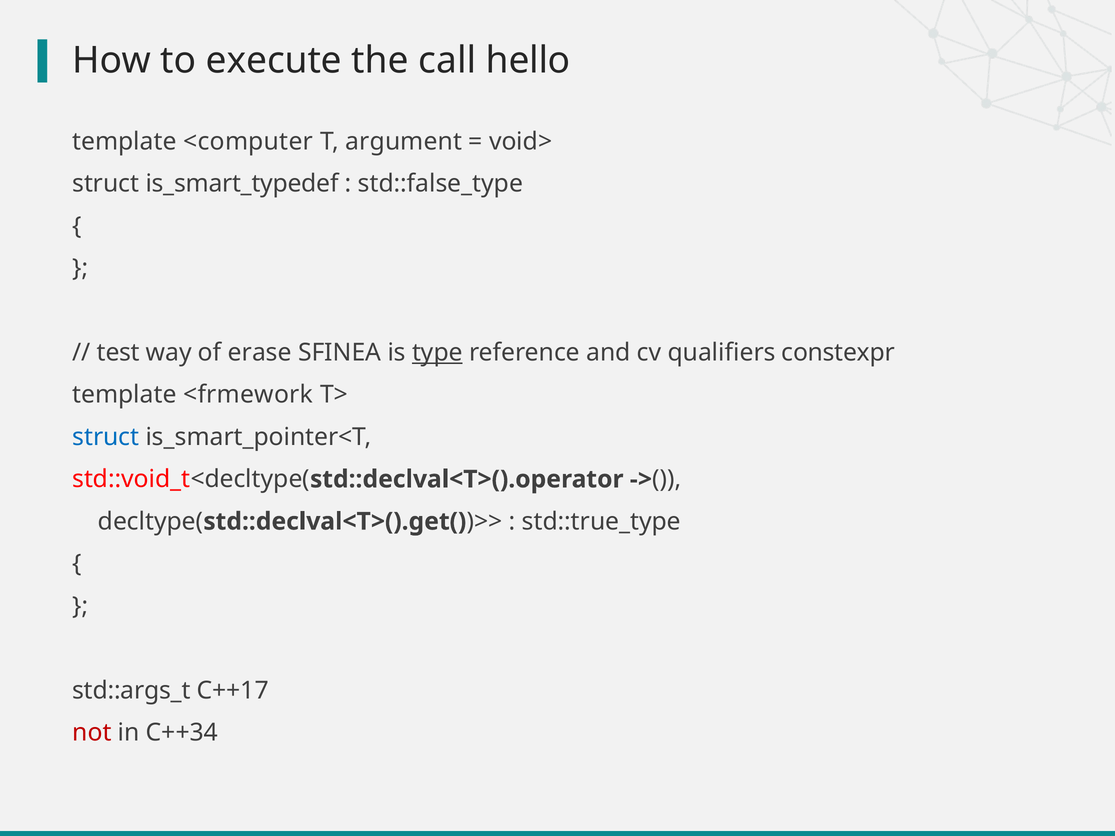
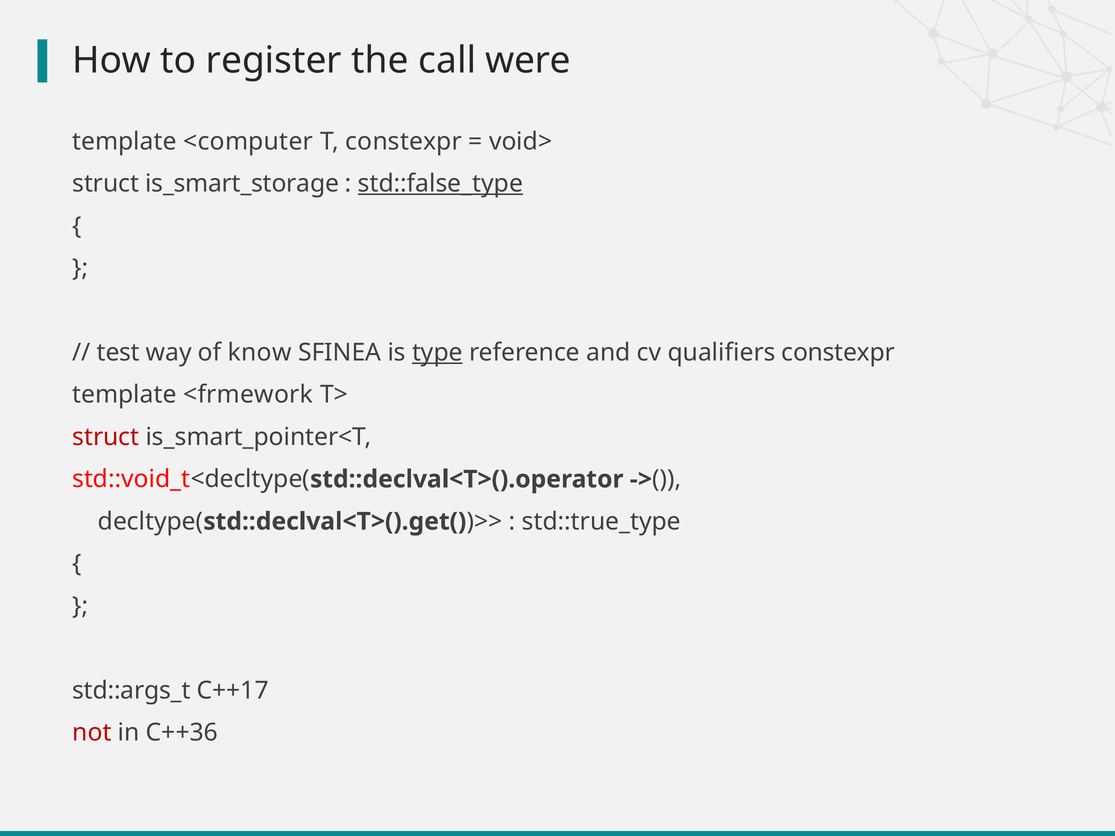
execute: execute -> register
hello: hello -> were
T argument: argument -> constexpr
is_smart_typedef: is_smart_typedef -> is_smart_storage
std::false_type underline: none -> present
erase: erase -> know
struct at (106, 437) colour: blue -> red
C++34: C++34 -> C++36
